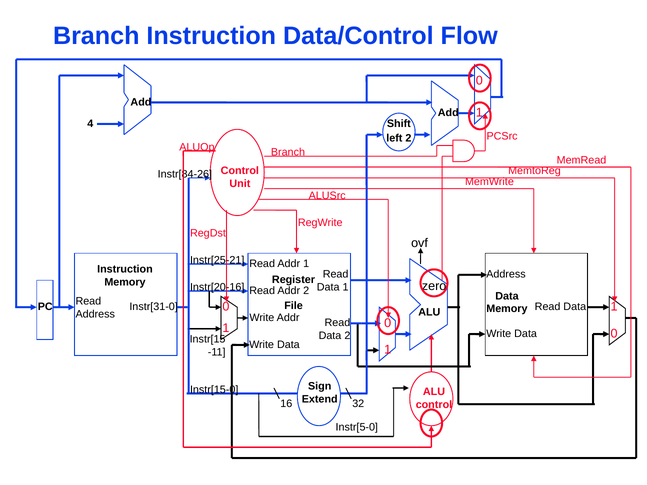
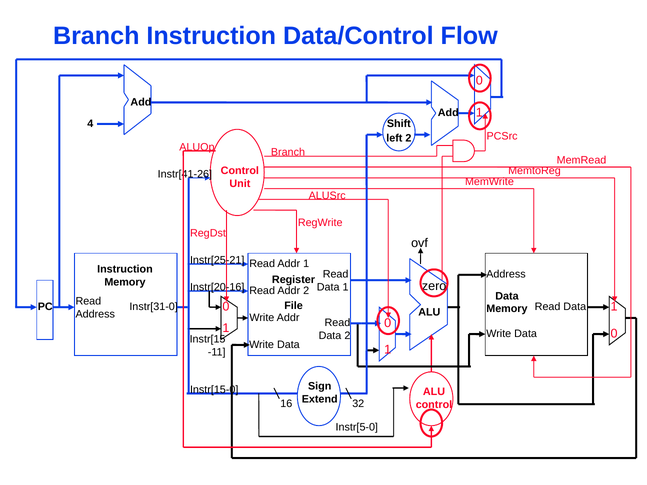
Instr[84-26: Instr[84-26 -> Instr[41-26
